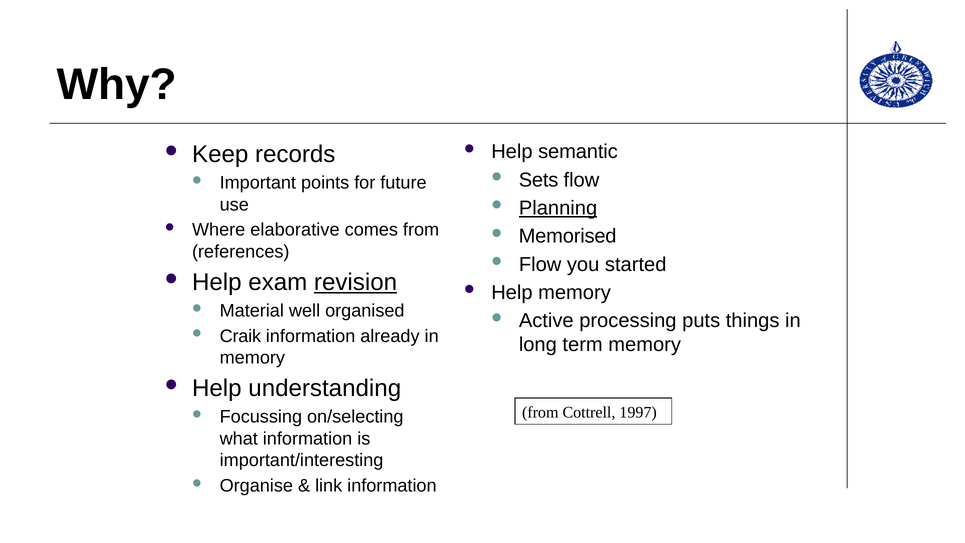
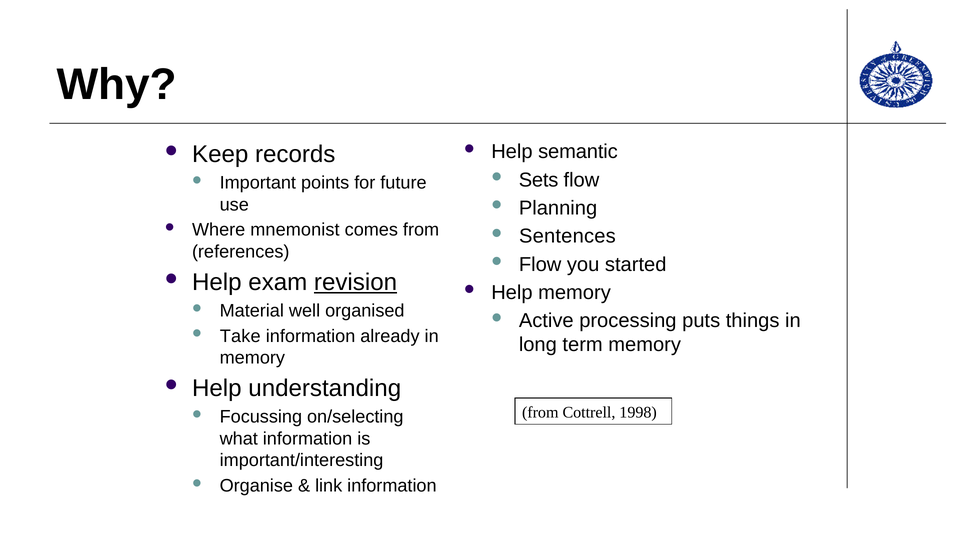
Planning underline: present -> none
elaborative: elaborative -> mnemonist
Memorised: Memorised -> Sentences
Craik: Craik -> Take
1997: 1997 -> 1998
